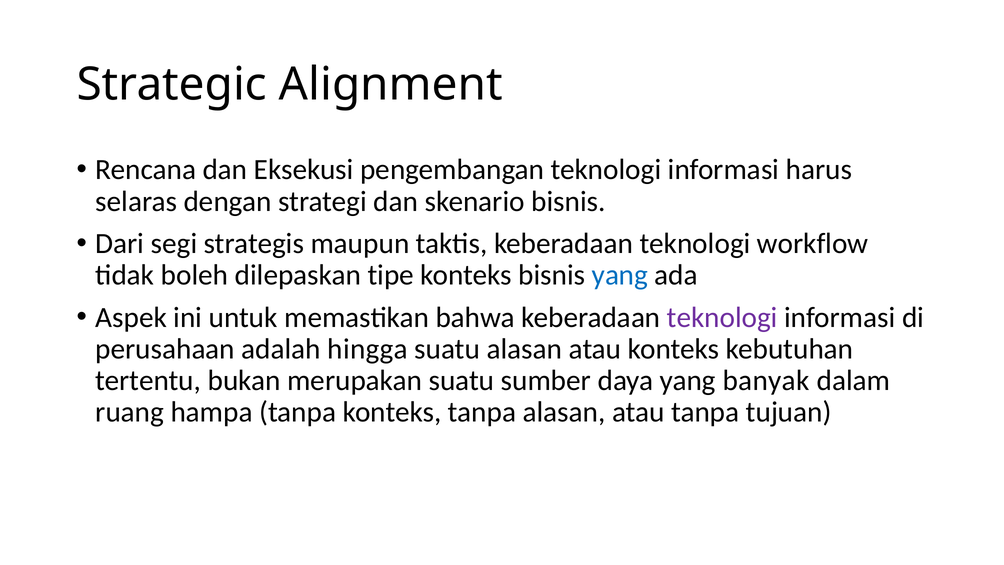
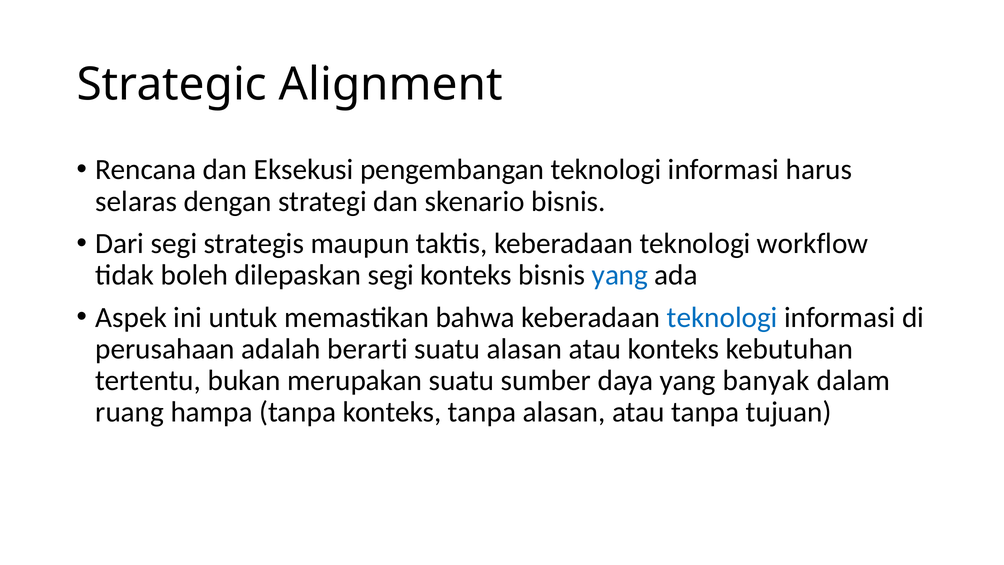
dilepaskan tipe: tipe -> segi
teknologi at (722, 317) colour: purple -> blue
hingga: hingga -> berarti
